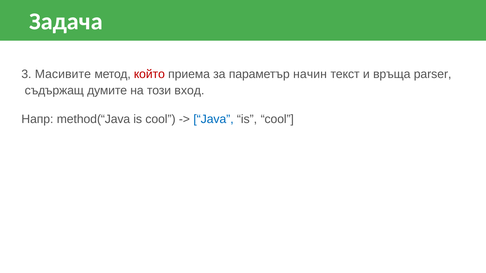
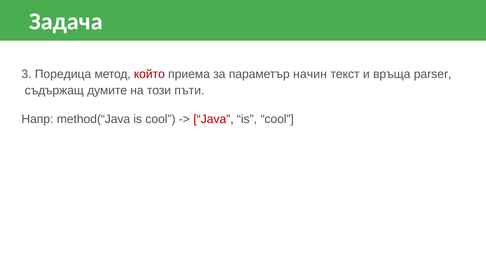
Масивите: Масивите -> Поредица
вход: вход -> пъти
Java colour: blue -> red
